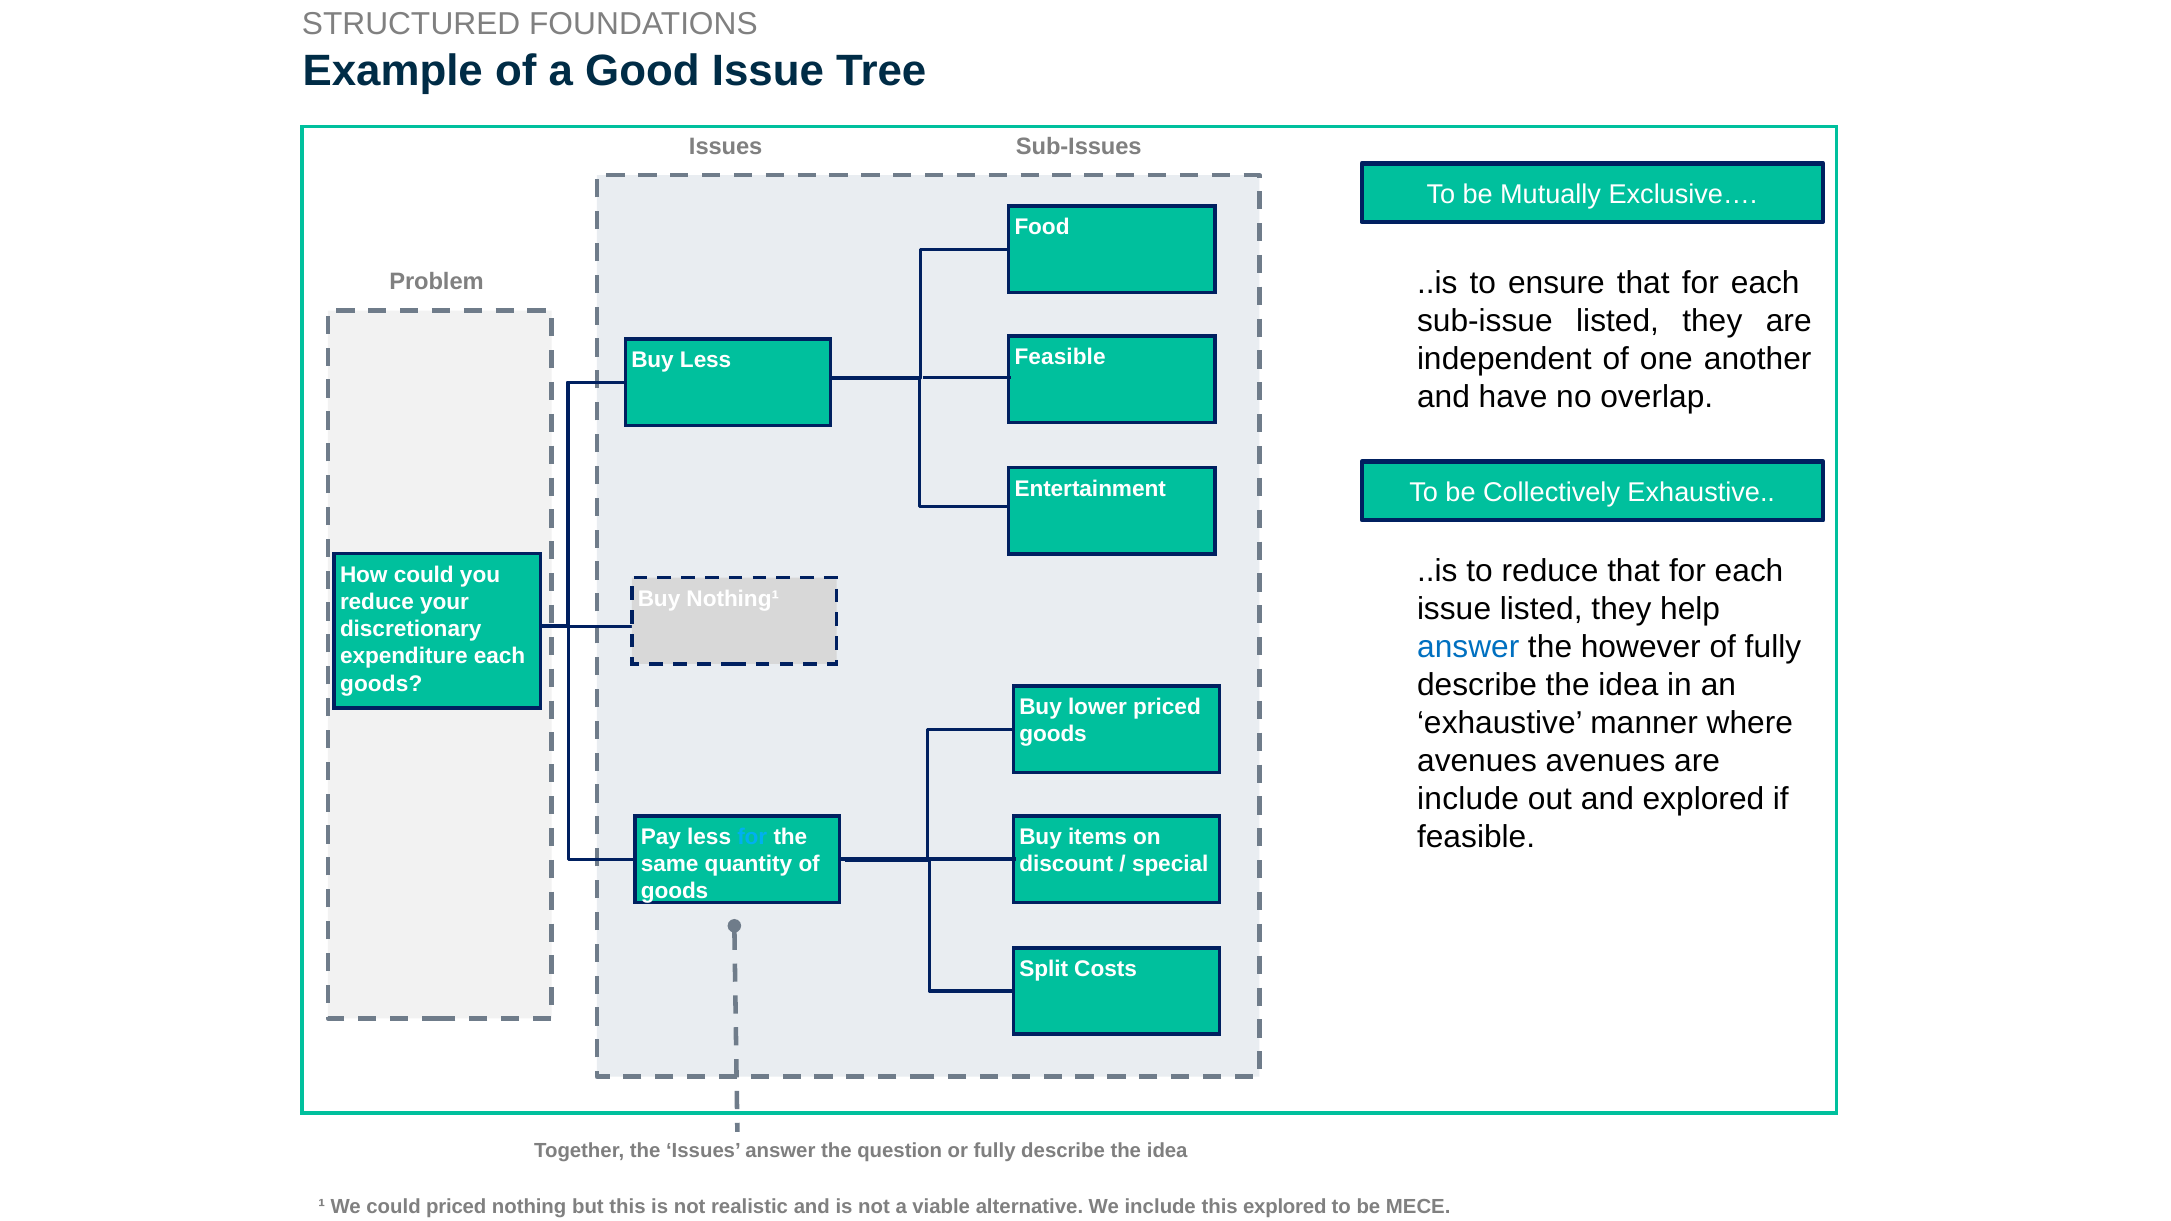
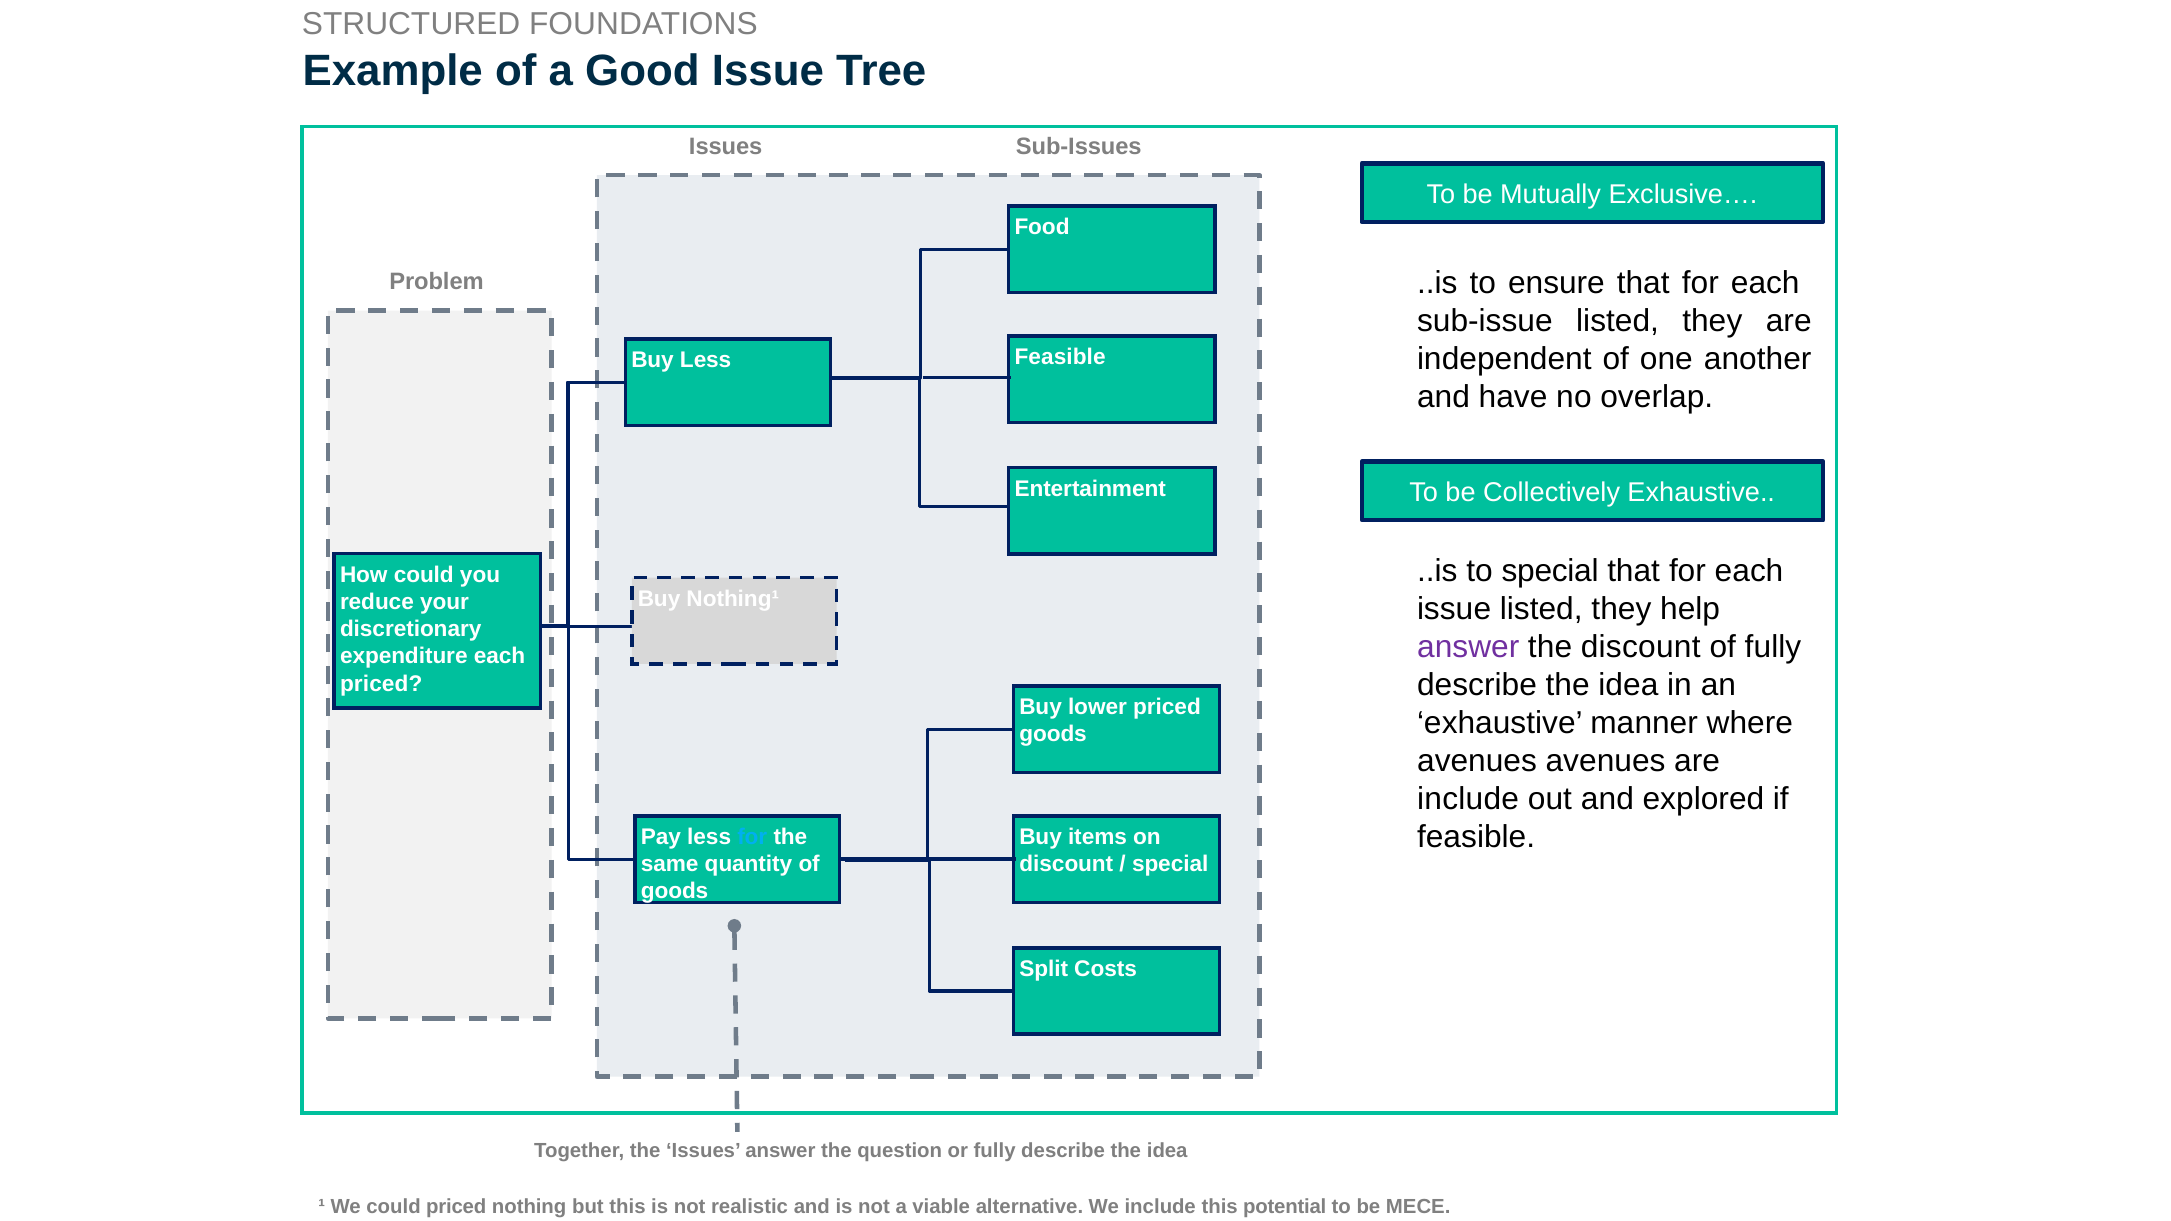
to reduce: reduce -> special
answer at (1468, 647) colour: blue -> purple
the however: however -> discount
goods at (381, 684): goods -> priced
this explored: explored -> potential
